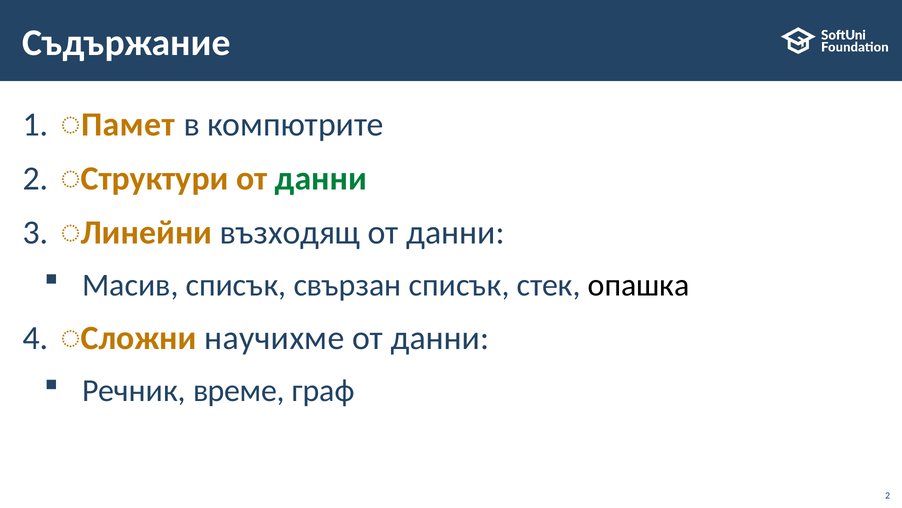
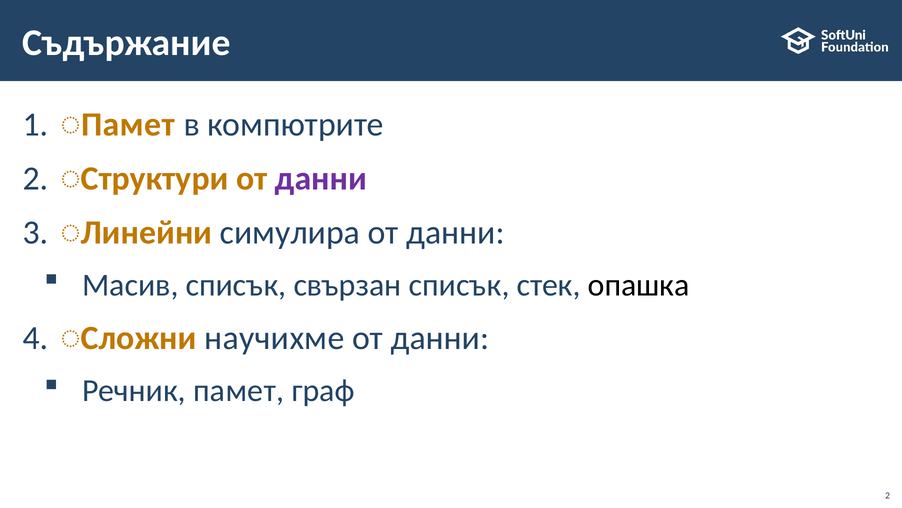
данни at (321, 178) colour: green -> purple
възходящ: възходящ -> симулира
Речник време: време -> памет
